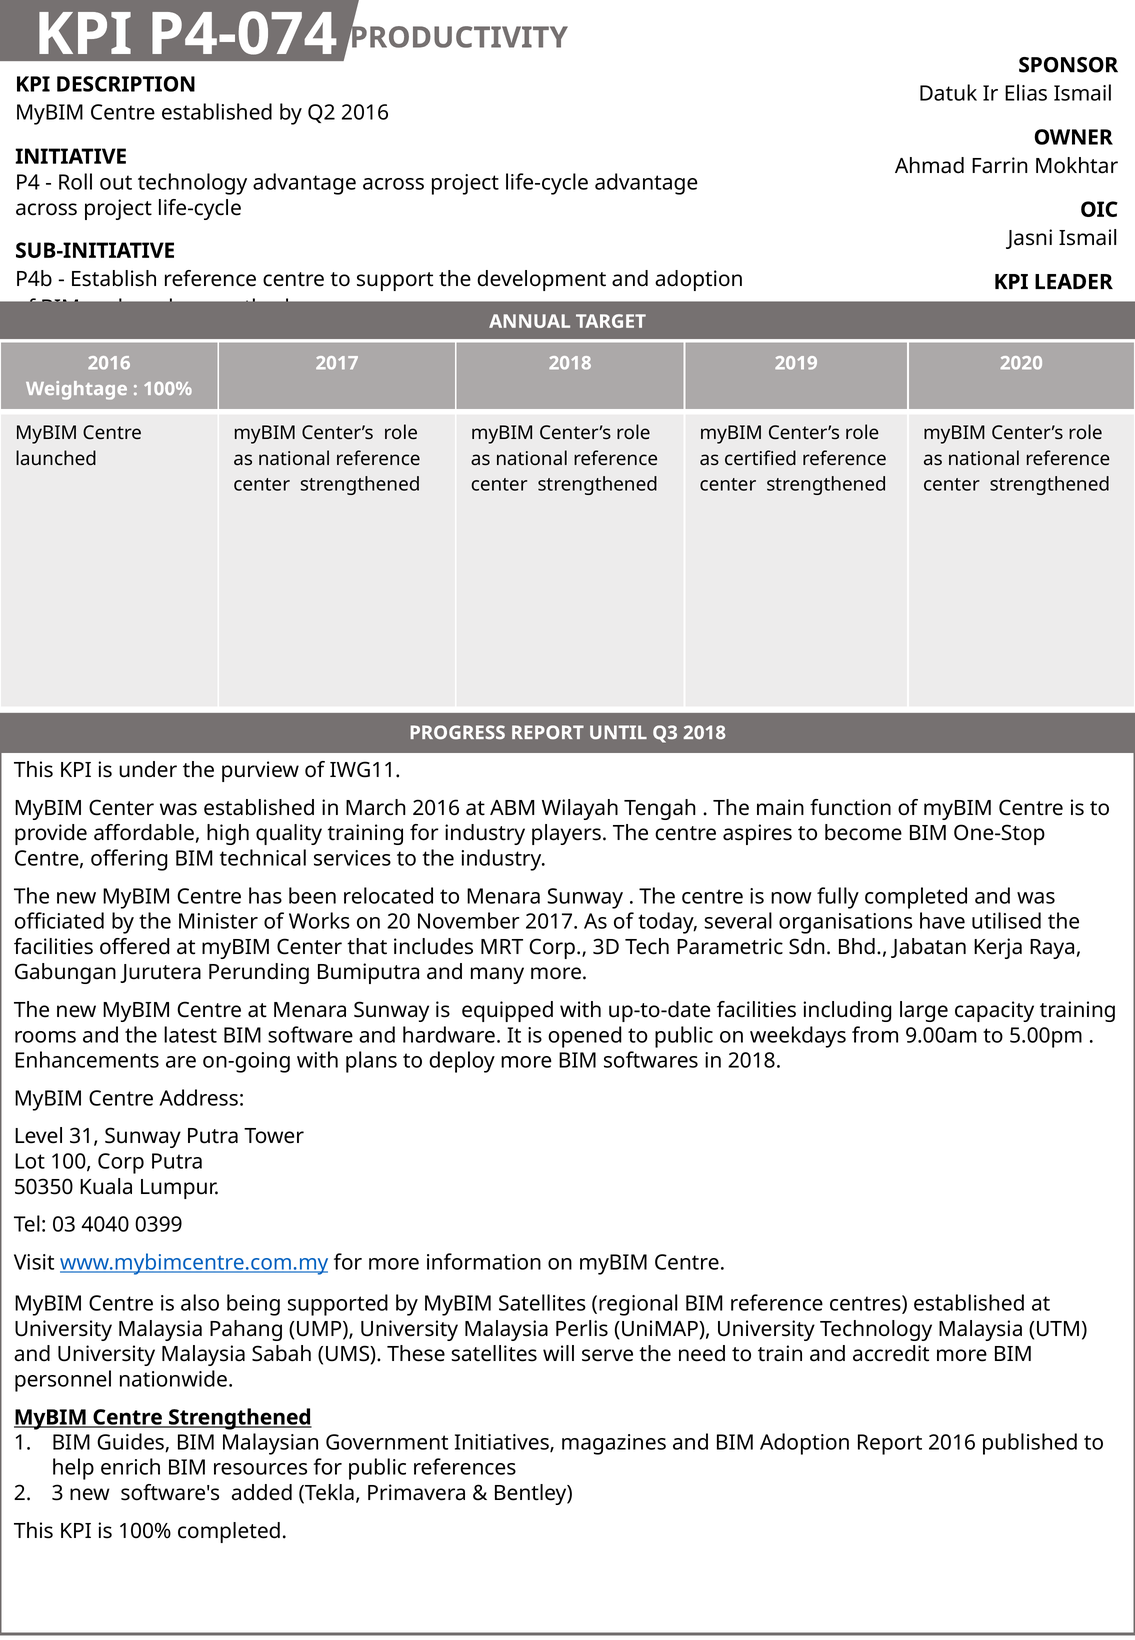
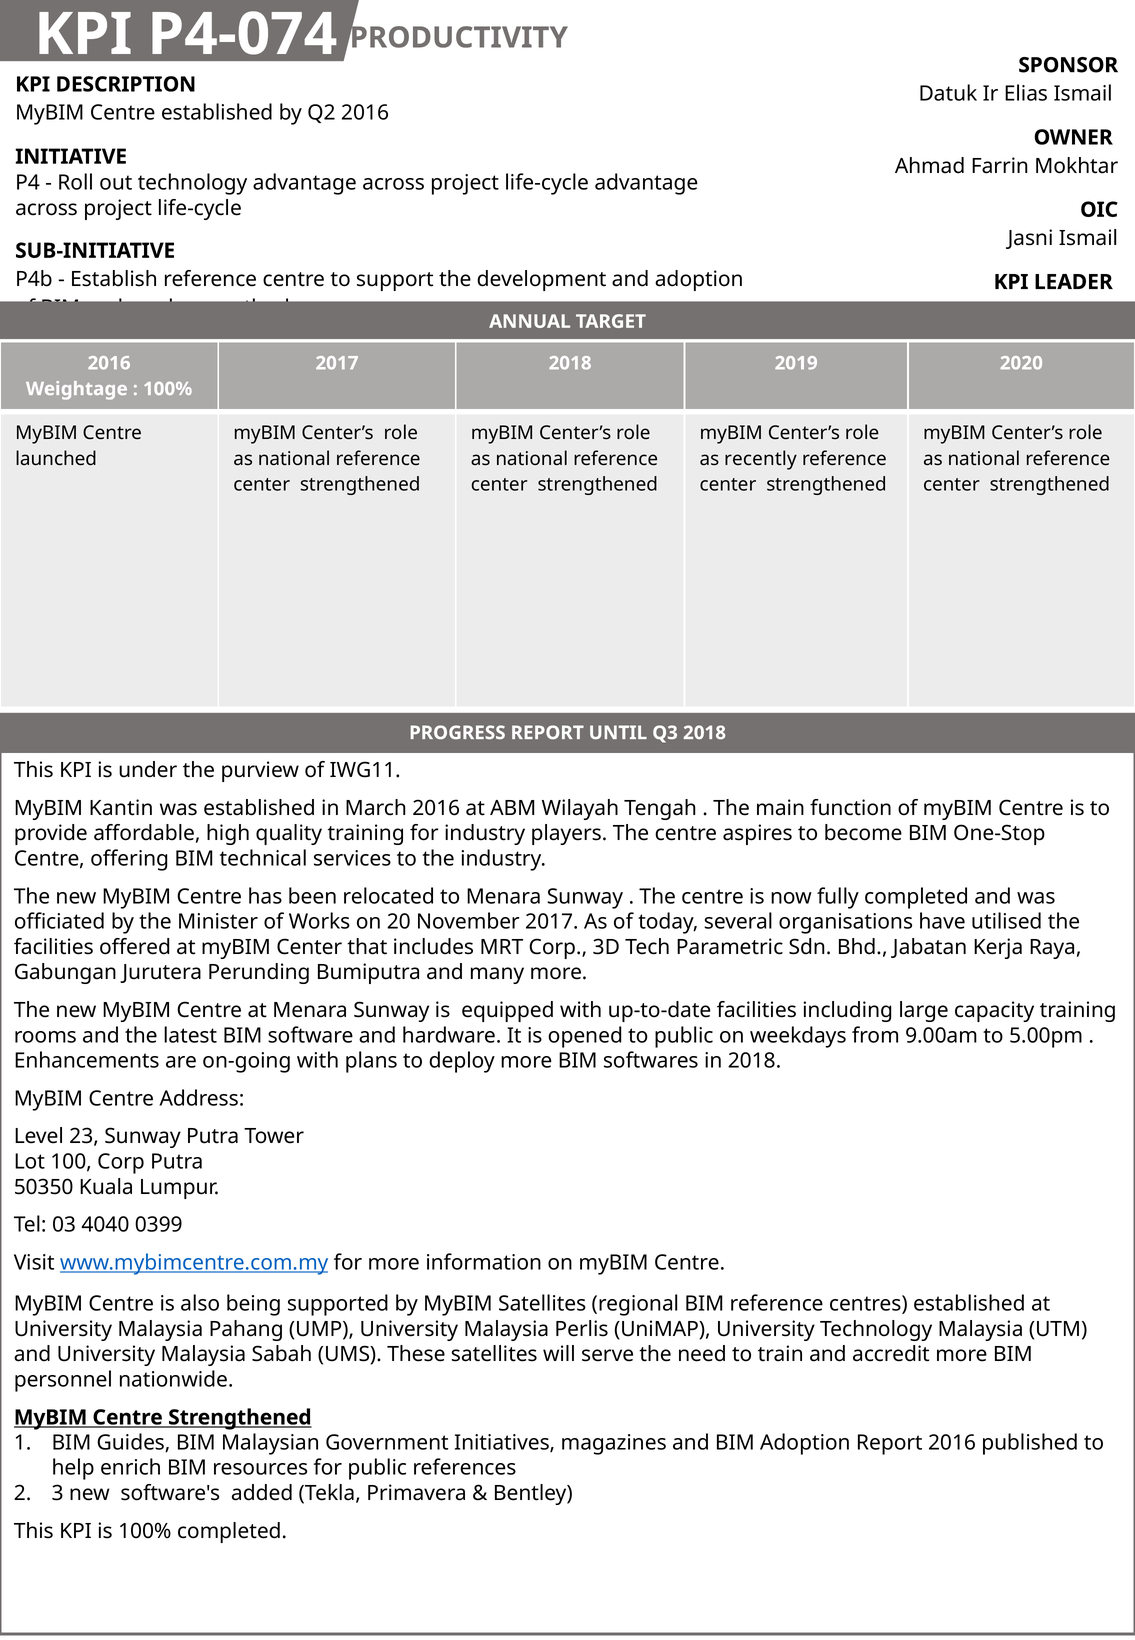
certified: certified -> recently
Center at (121, 808): Center -> Kantin
31: 31 -> 23
